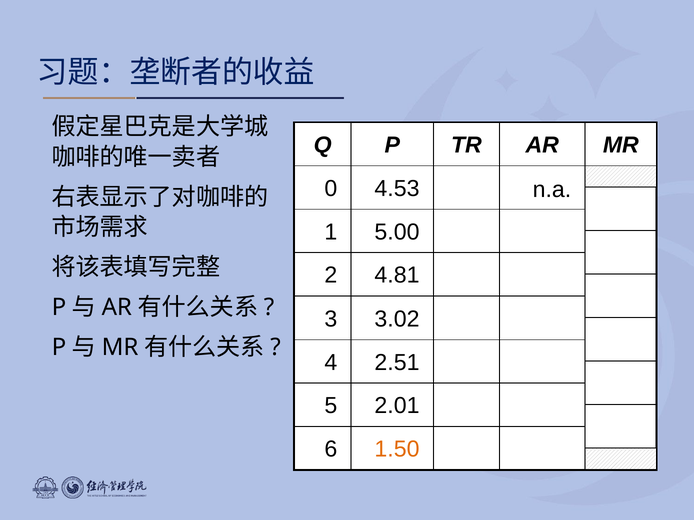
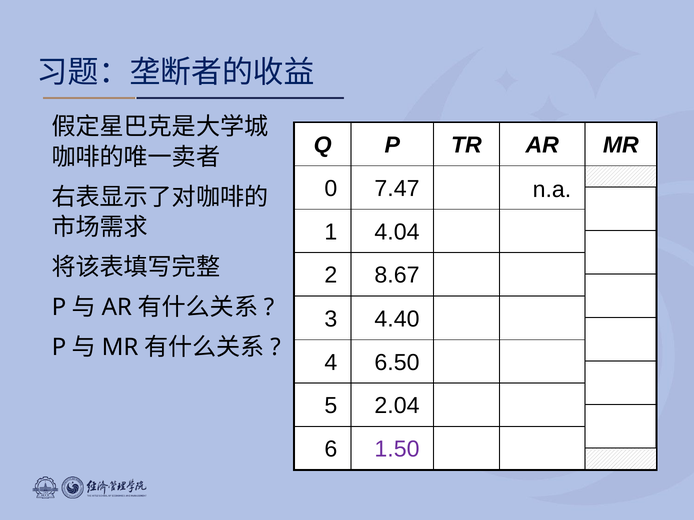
4.53: 4.53 -> 7.47
5.00: 5.00 -> 4.04
4.81: 4.81 -> 8.67
3.02: 3.02 -> 4.40
2.51: 2.51 -> 6.50
2.01: 2.01 -> 2.04
1.50 colour: orange -> purple
